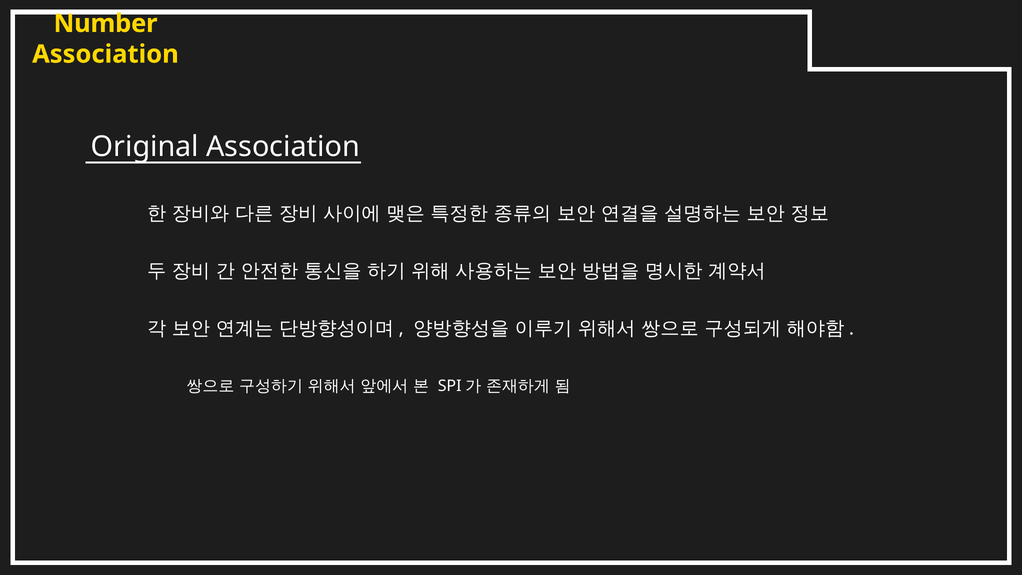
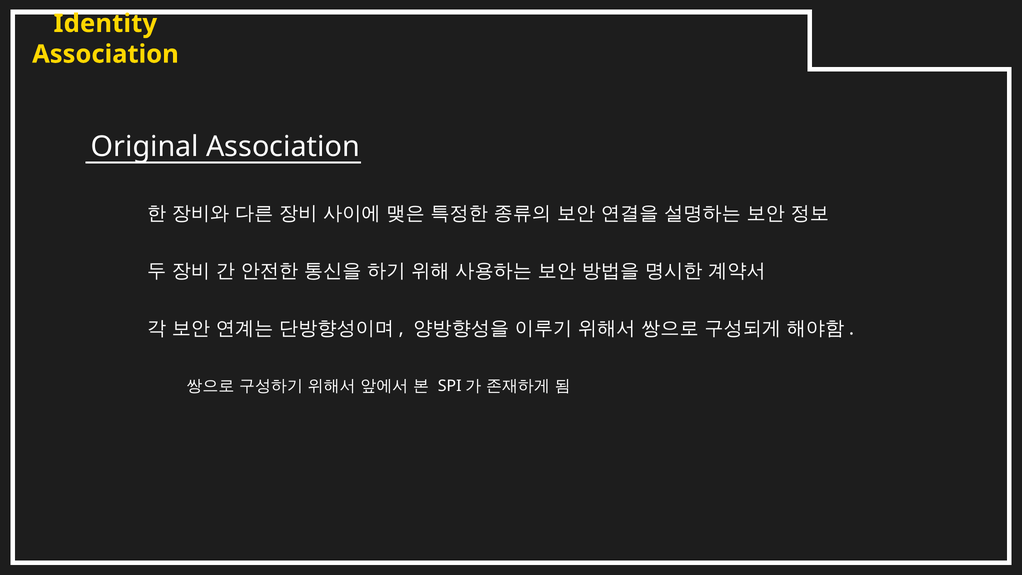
Number: Number -> Identity
